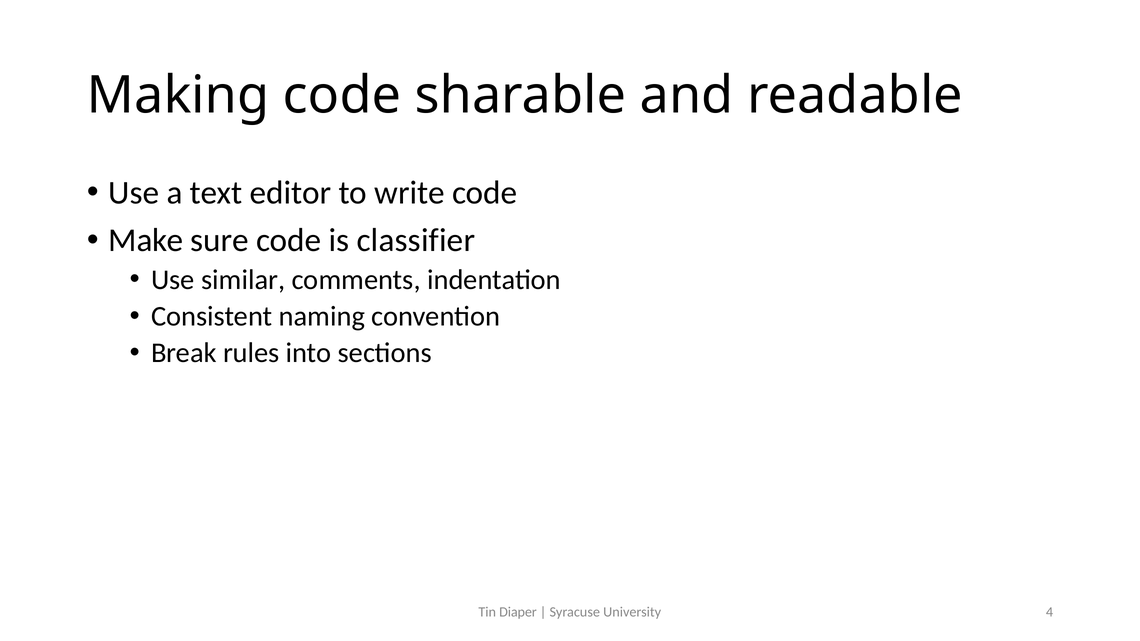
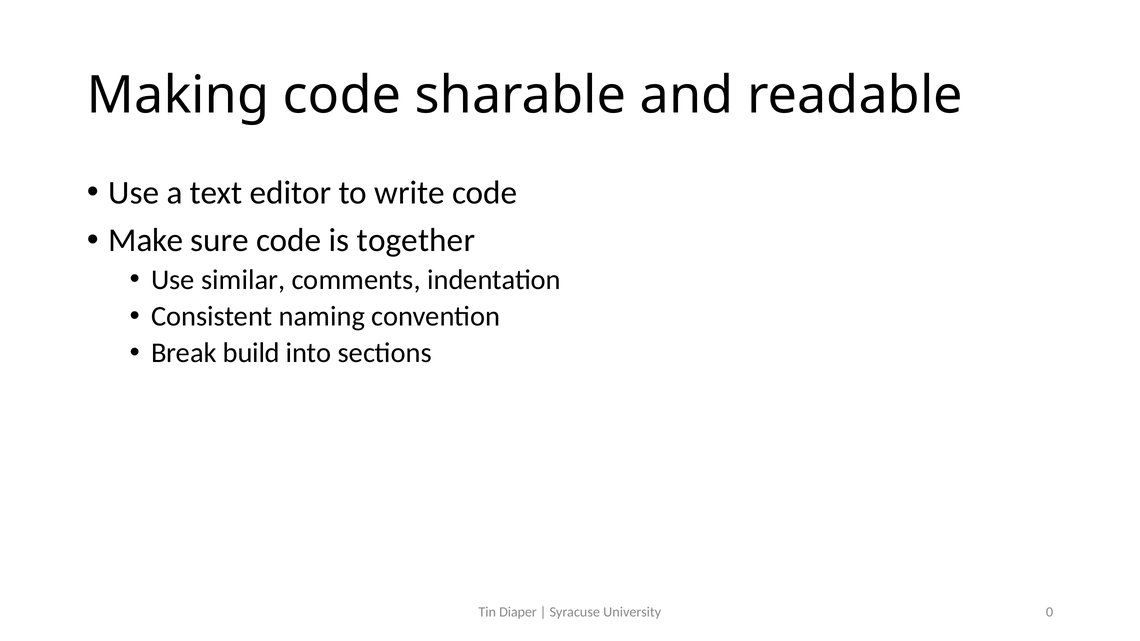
classifier: classifier -> together
rules: rules -> build
4: 4 -> 0
